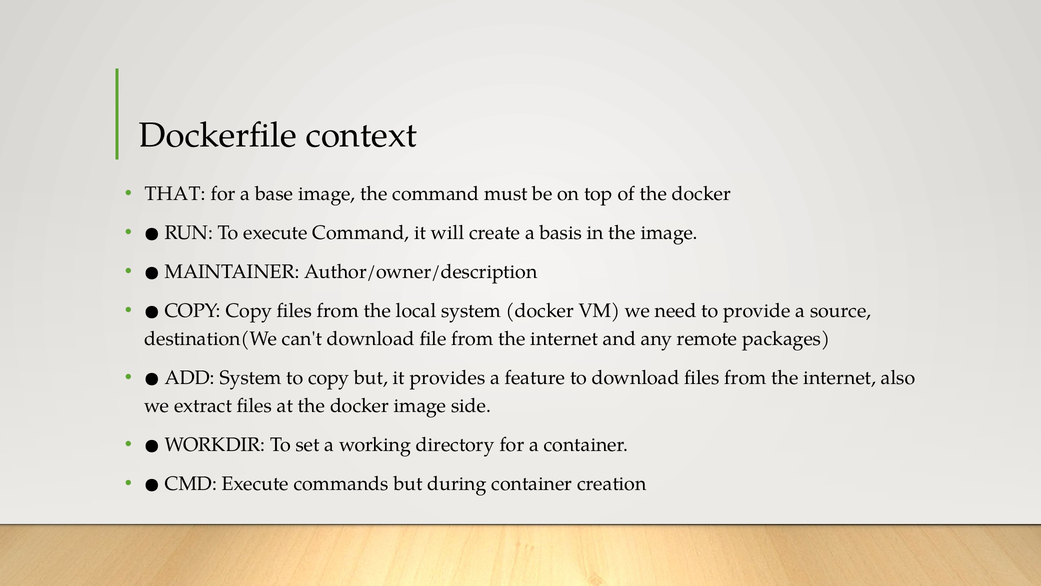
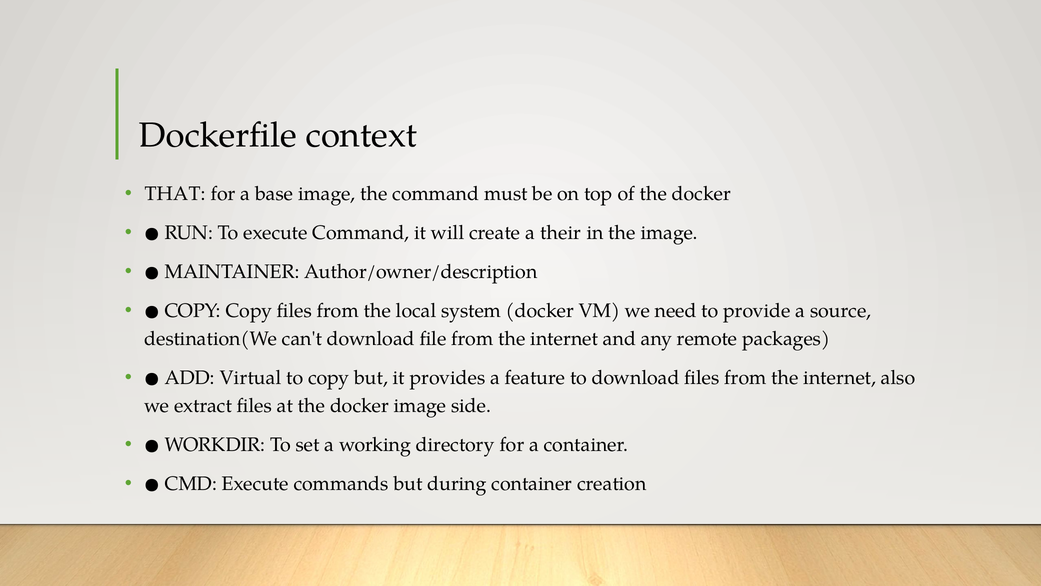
basis: basis -> their
ADD System: System -> Virtual
